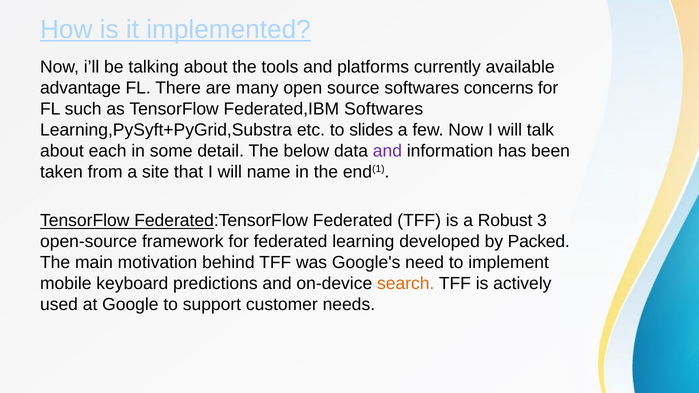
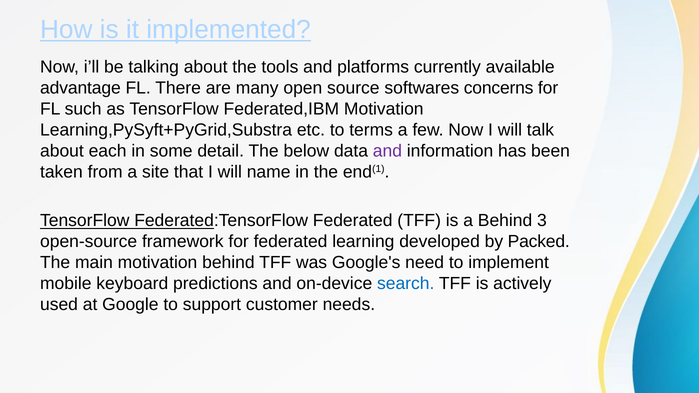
Federated,IBM Softwares: Softwares -> Motivation
slides: slides -> terms
a Robust: Robust -> Behind
search colour: orange -> blue
